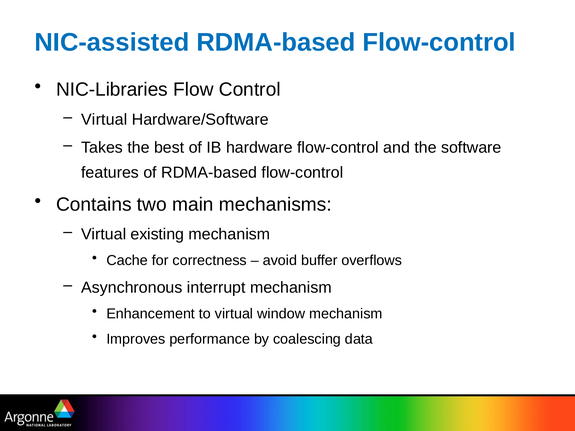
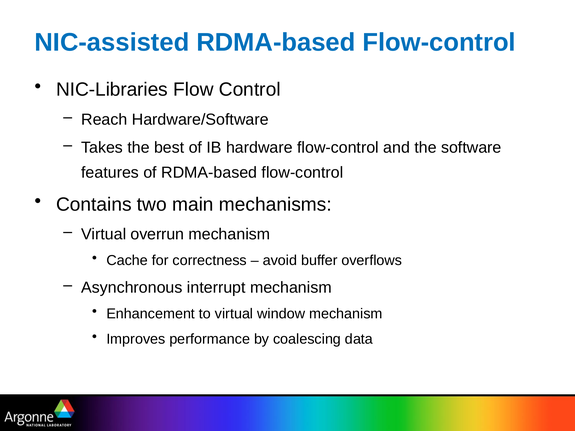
Virtual at (104, 119): Virtual -> Reach
existing: existing -> overrun
